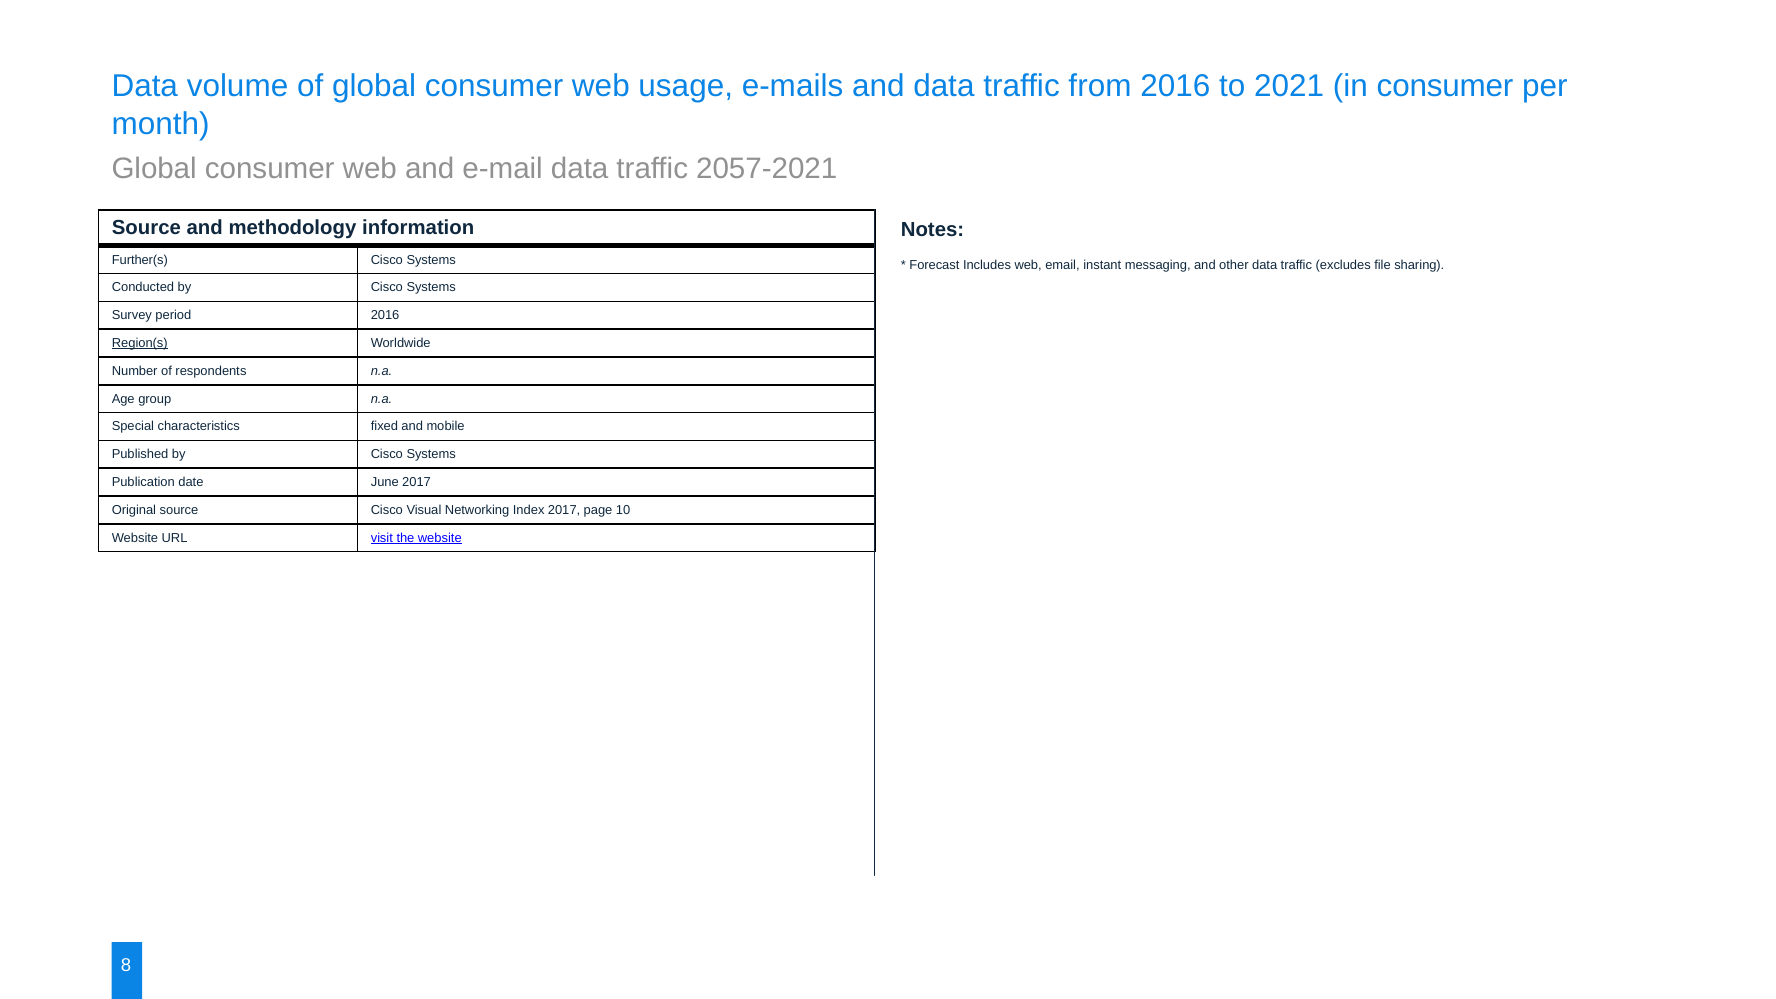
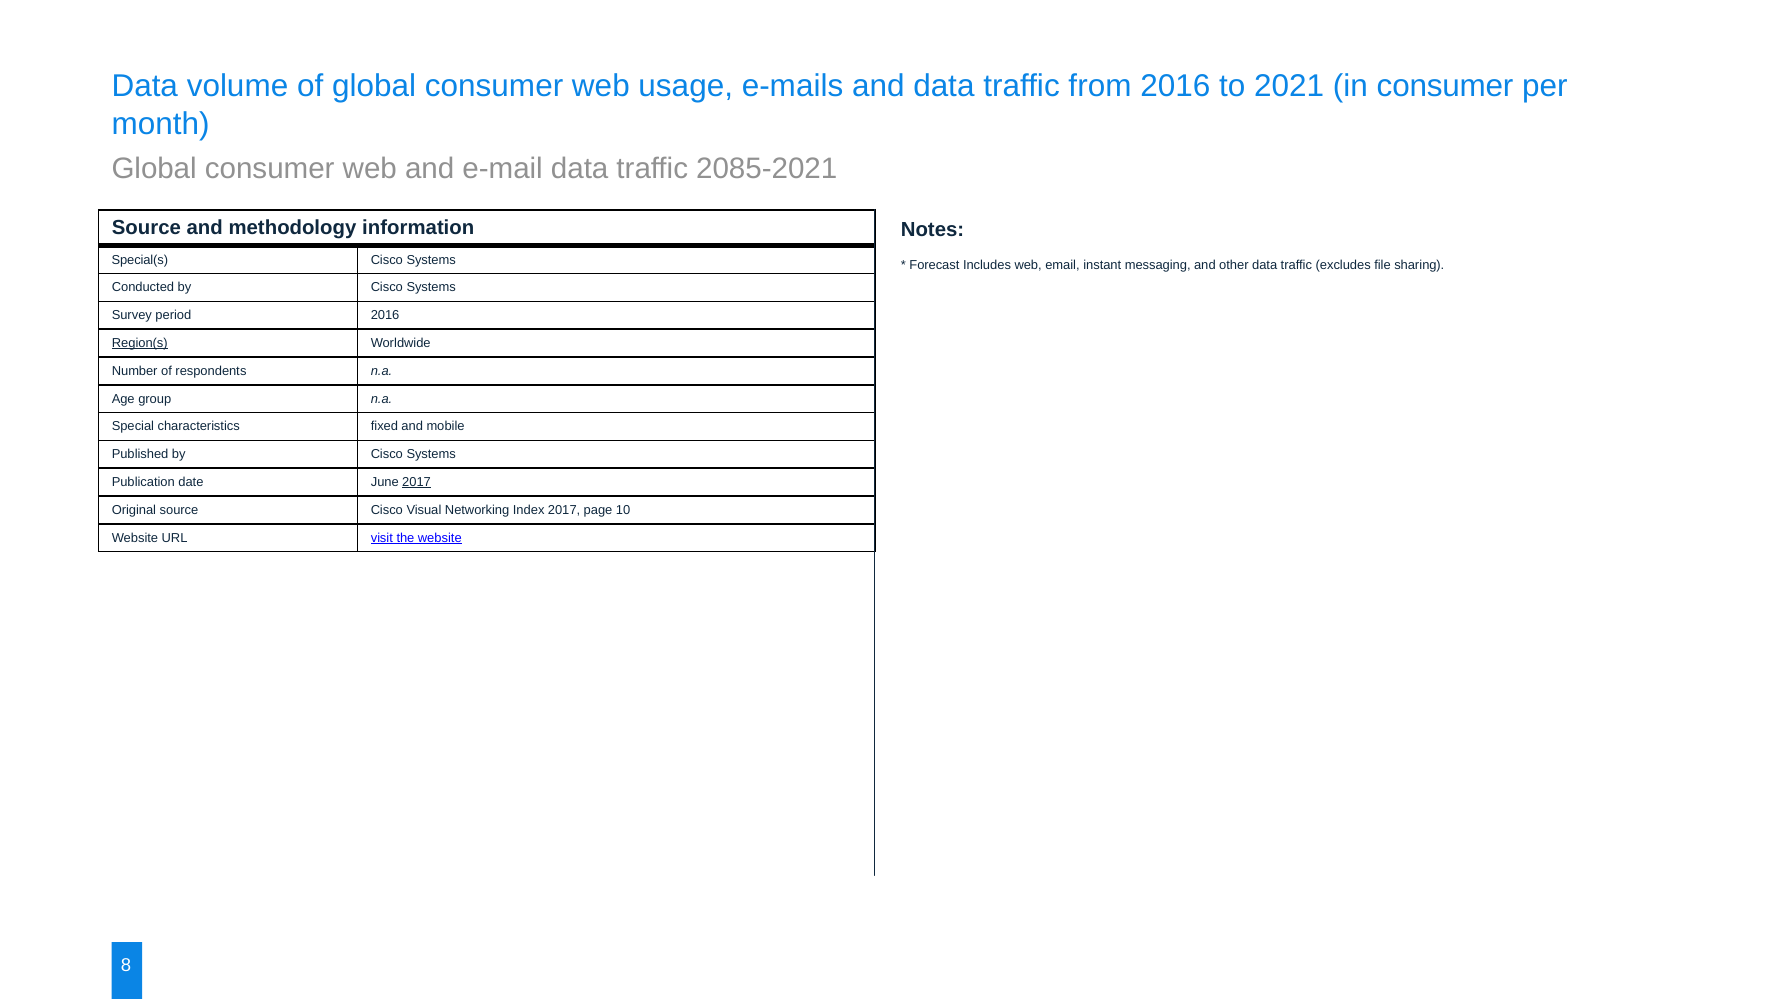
2057-2021: 2057-2021 -> 2085-2021
Further(s: Further(s -> Special(s
2017 at (417, 482) underline: none -> present
